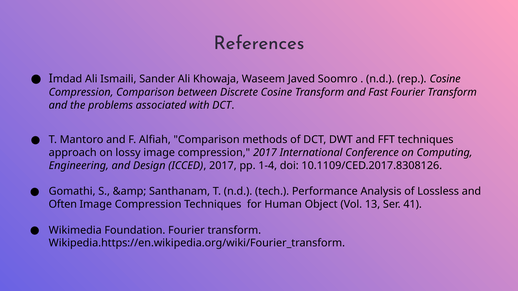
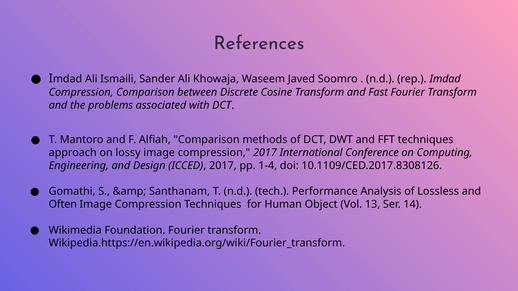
rep Cosine: Cosine -> Imdad
41: 41 -> 14
